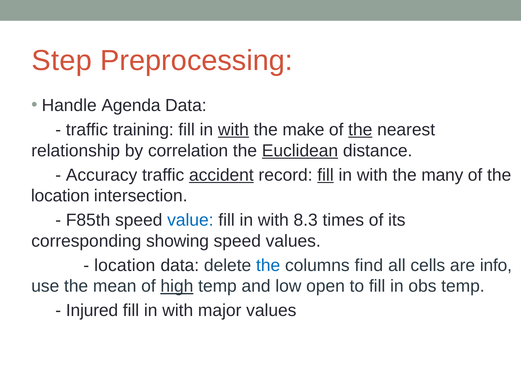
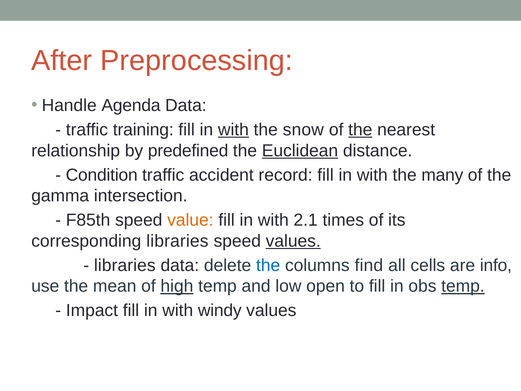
Step: Step -> After
make: make -> snow
correlation: correlation -> predefined
Accuracy: Accuracy -> Condition
accident underline: present -> none
fill at (326, 175) underline: present -> none
location at (60, 196): location -> gamma
value colour: blue -> orange
8.3: 8.3 -> 2.1
corresponding showing: showing -> libraries
values at (293, 241) underline: none -> present
location at (125, 265): location -> libraries
temp at (463, 286) underline: none -> present
Injured: Injured -> Impact
major: major -> windy
